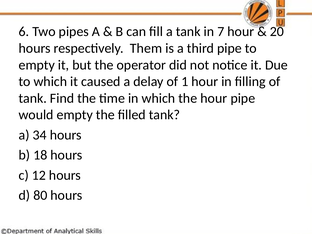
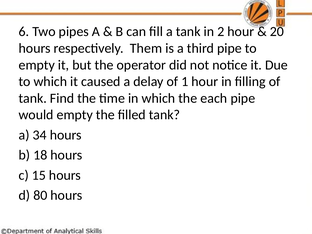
7: 7 -> 2
the hour: hour -> each
12: 12 -> 15
